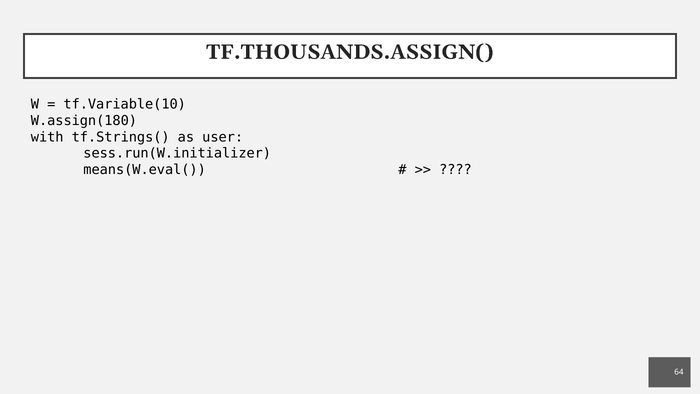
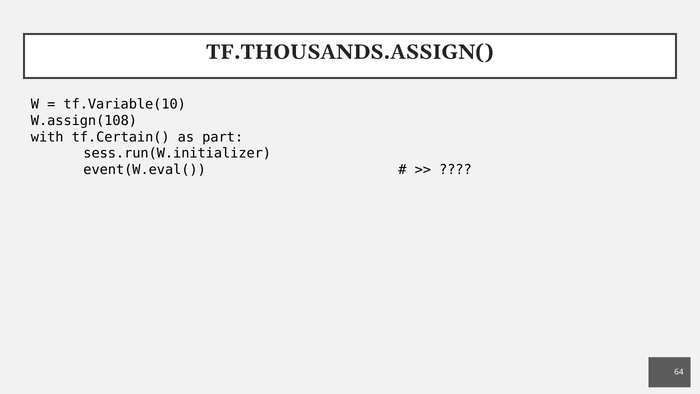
W.assign(180: W.assign(180 -> W.assign(108
tf.Strings(: tf.Strings( -> tf.Certain(
user: user -> part
means(W.eval(: means(W.eval( -> event(W.eval(
